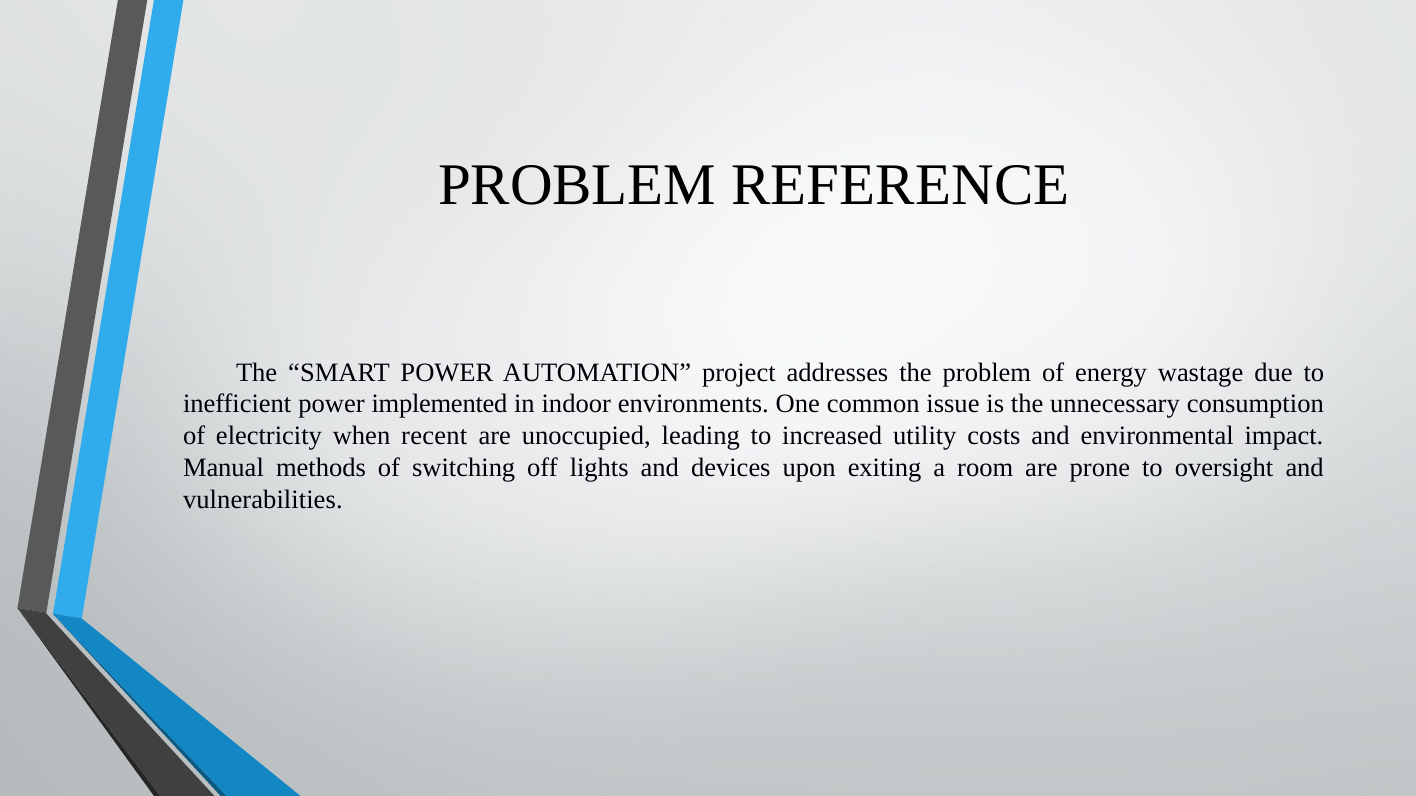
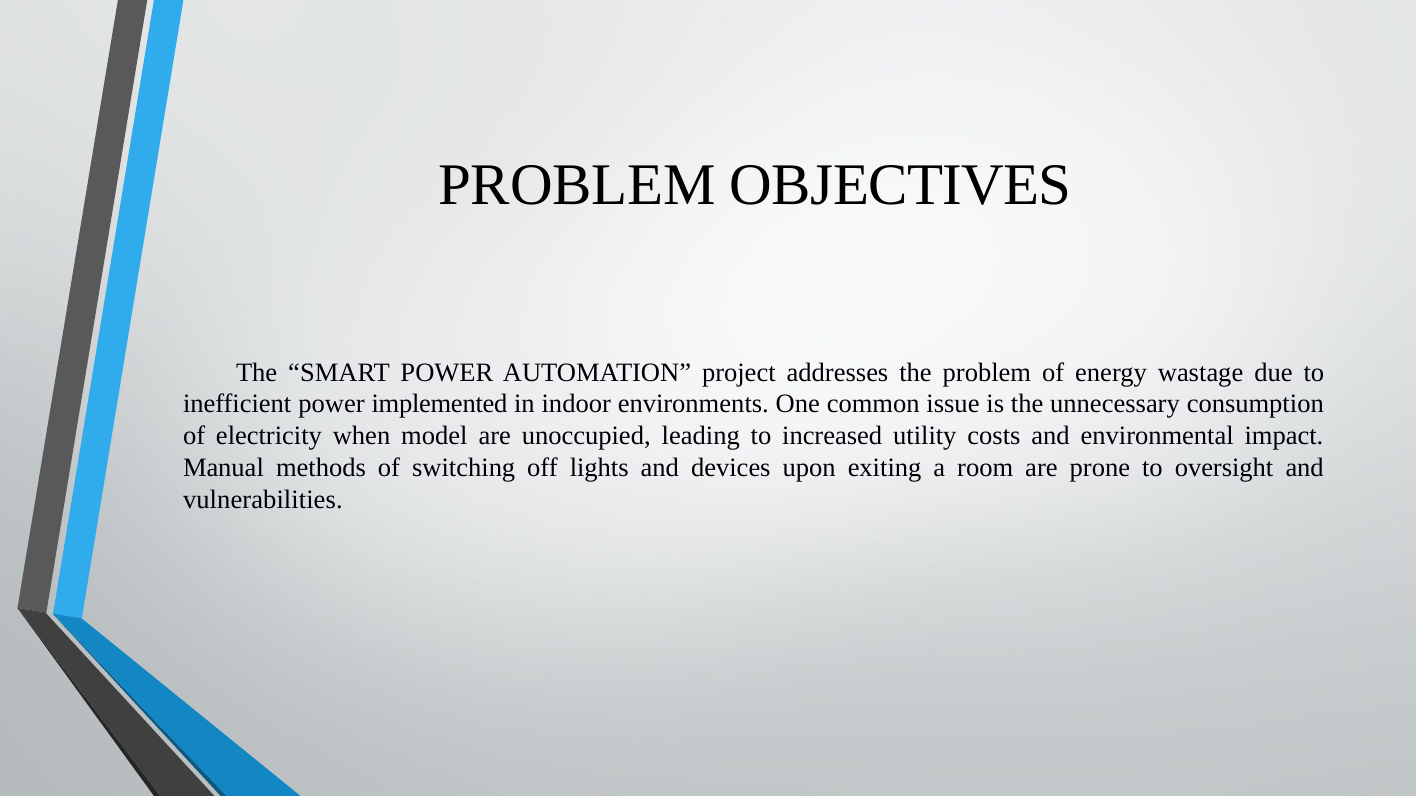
REFERENCE: REFERENCE -> OBJECTIVES
recent: recent -> model
